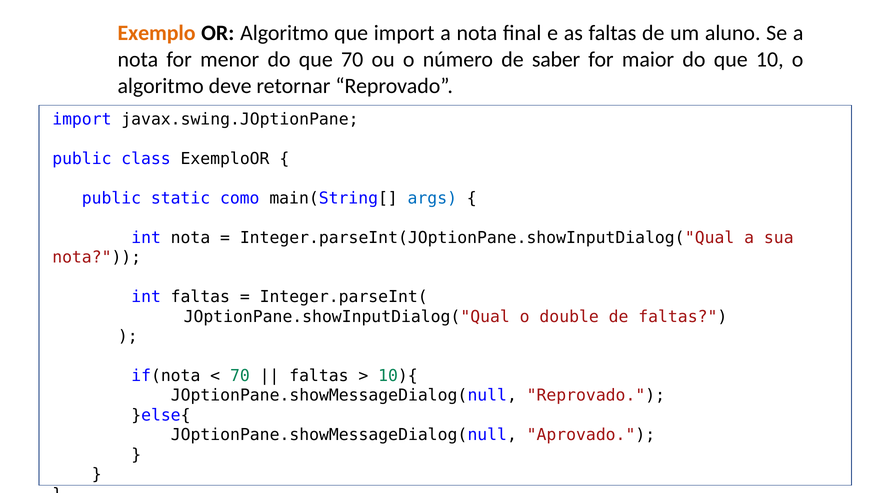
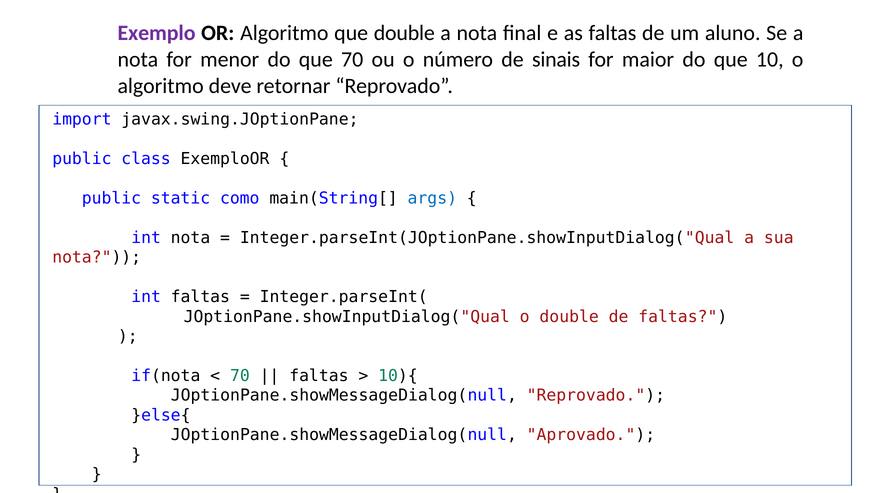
Exemplo colour: orange -> purple
que import: import -> double
saber: saber -> sinais
